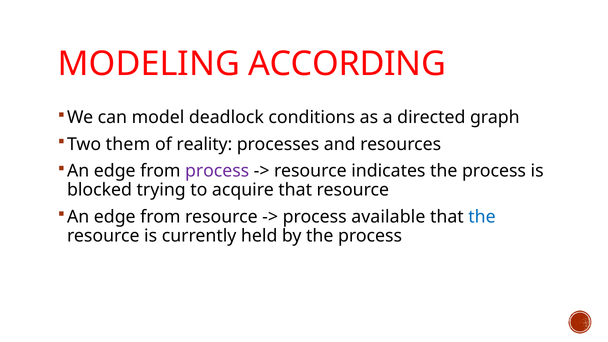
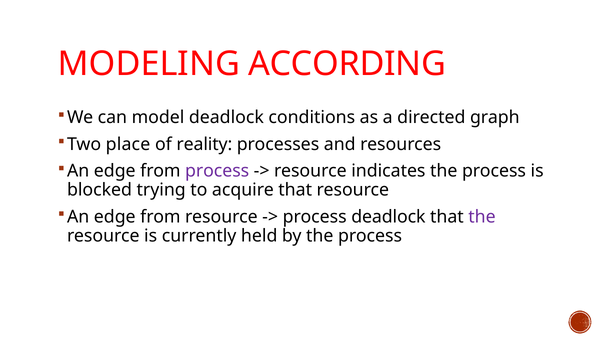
them: them -> place
process available: available -> deadlock
the at (482, 217) colour: blue -> purple
